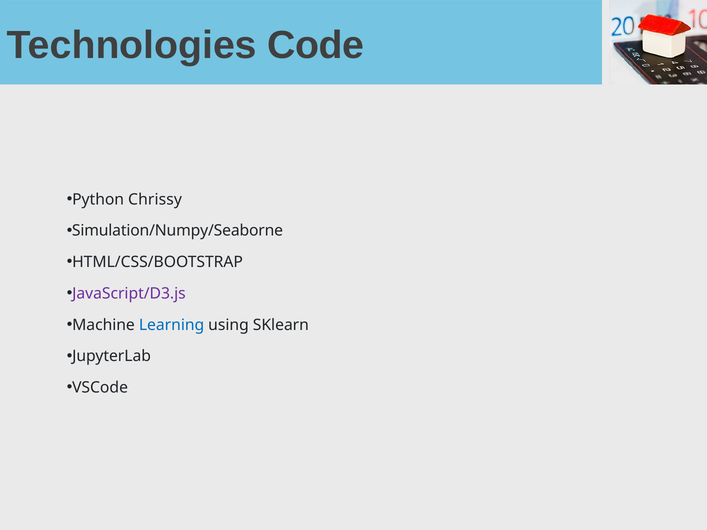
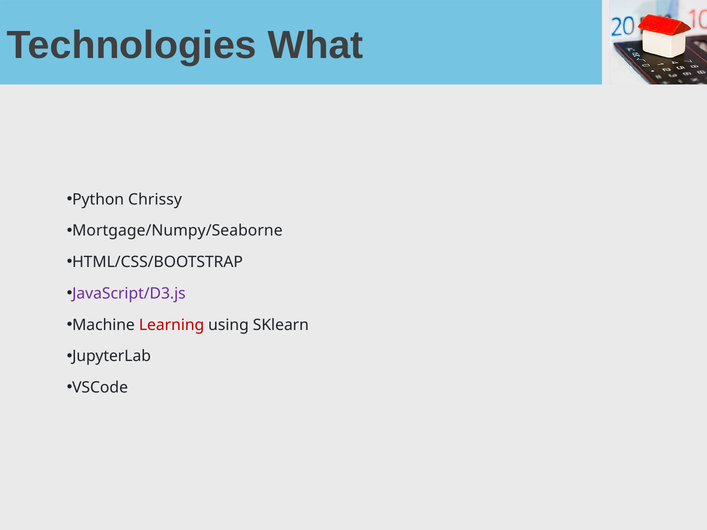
Code: Code -> What
Simulation/Numpy/Seaborne: Simulation/Numpy/Seaborne -> Mortgage/Numpy/Seaborne
Learning colour: blue -> red
